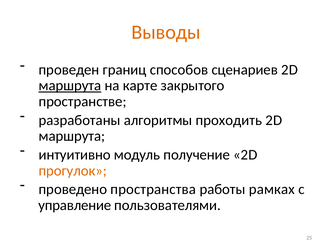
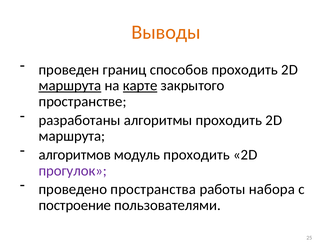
способов сценариев: сценариев -> проходить
карте underline: none -> present
интуитивно: интуитивно -> алгоритмов
модуль получение: получение -> проходить
прогулок colour: orange -> purple
рамках: рамках -> набора
управление: управление -> построение
